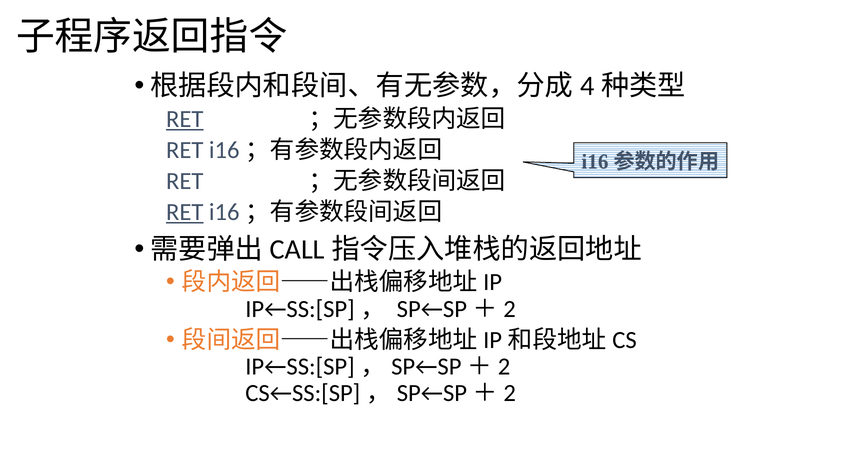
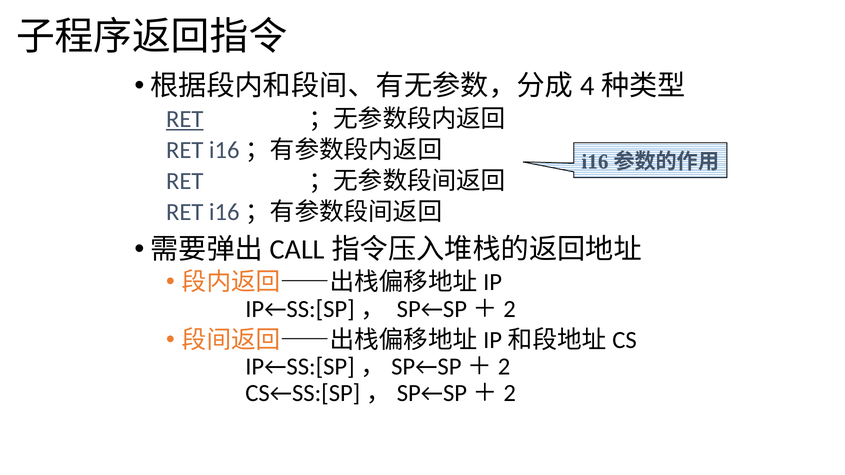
RET at (185, 212) underline: present -> none
